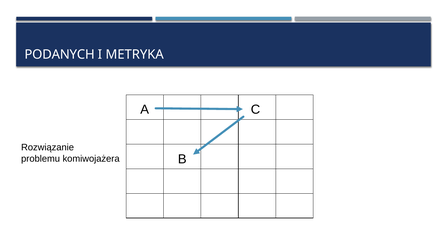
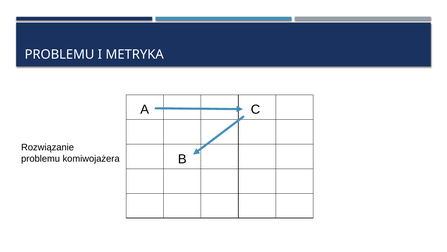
PODANYCH at (60, 54): PODANYCH -> PROBLEMU
